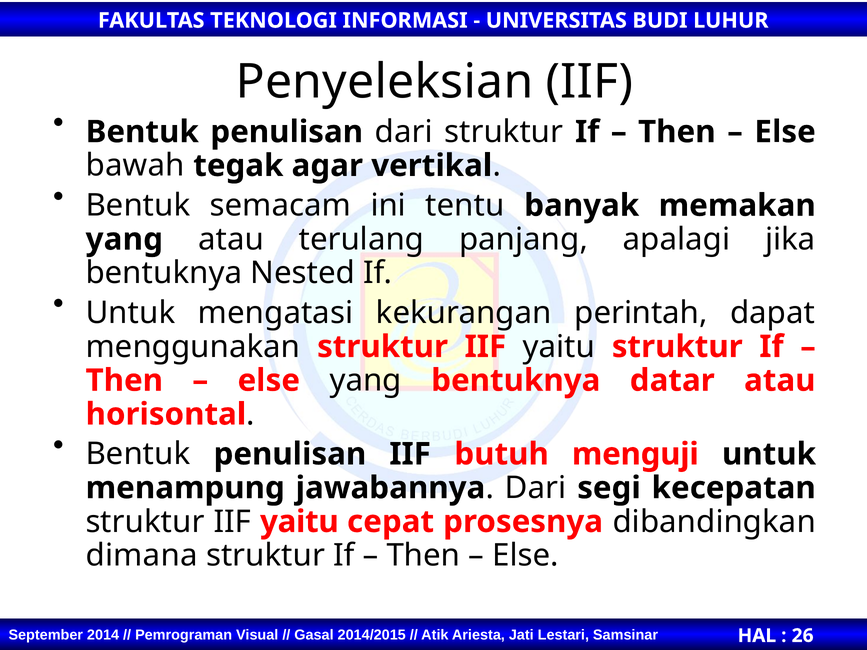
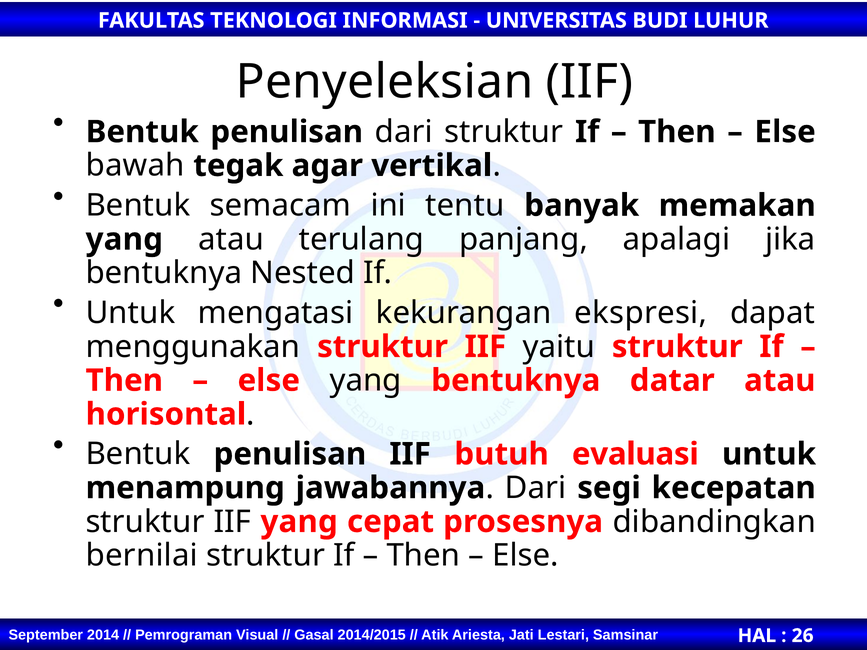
perintah: perintah -> ekspresi
menguji: menguji -> evaluasi
yaitu at (299, 522): yaitu -> yang
dimana: dimana -> bernilai
